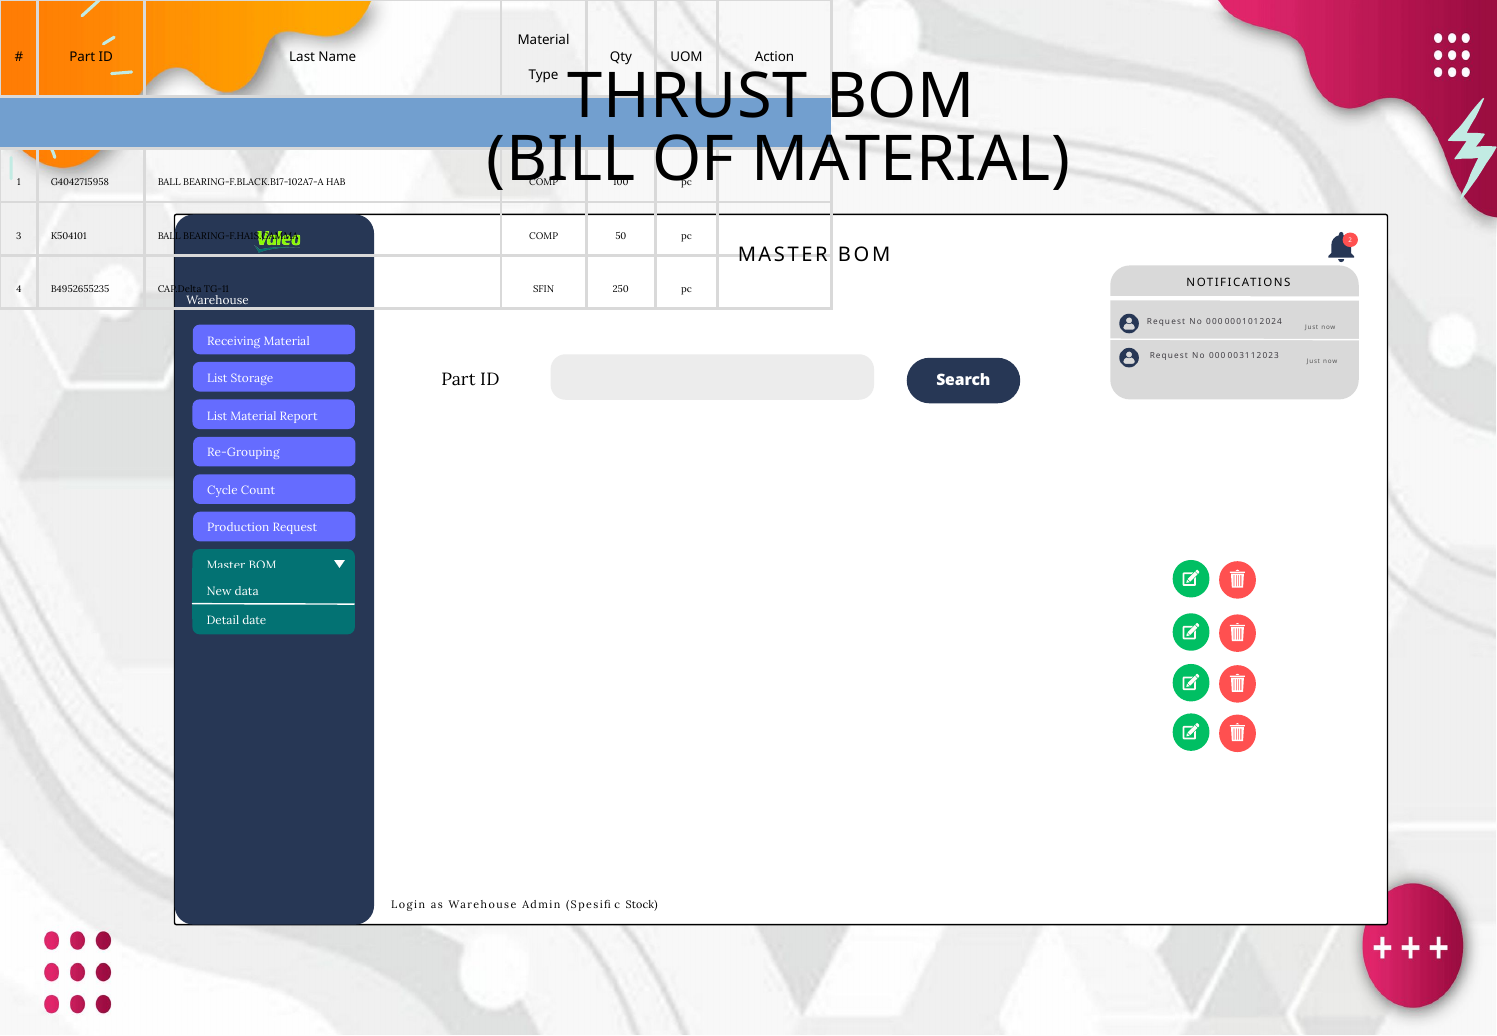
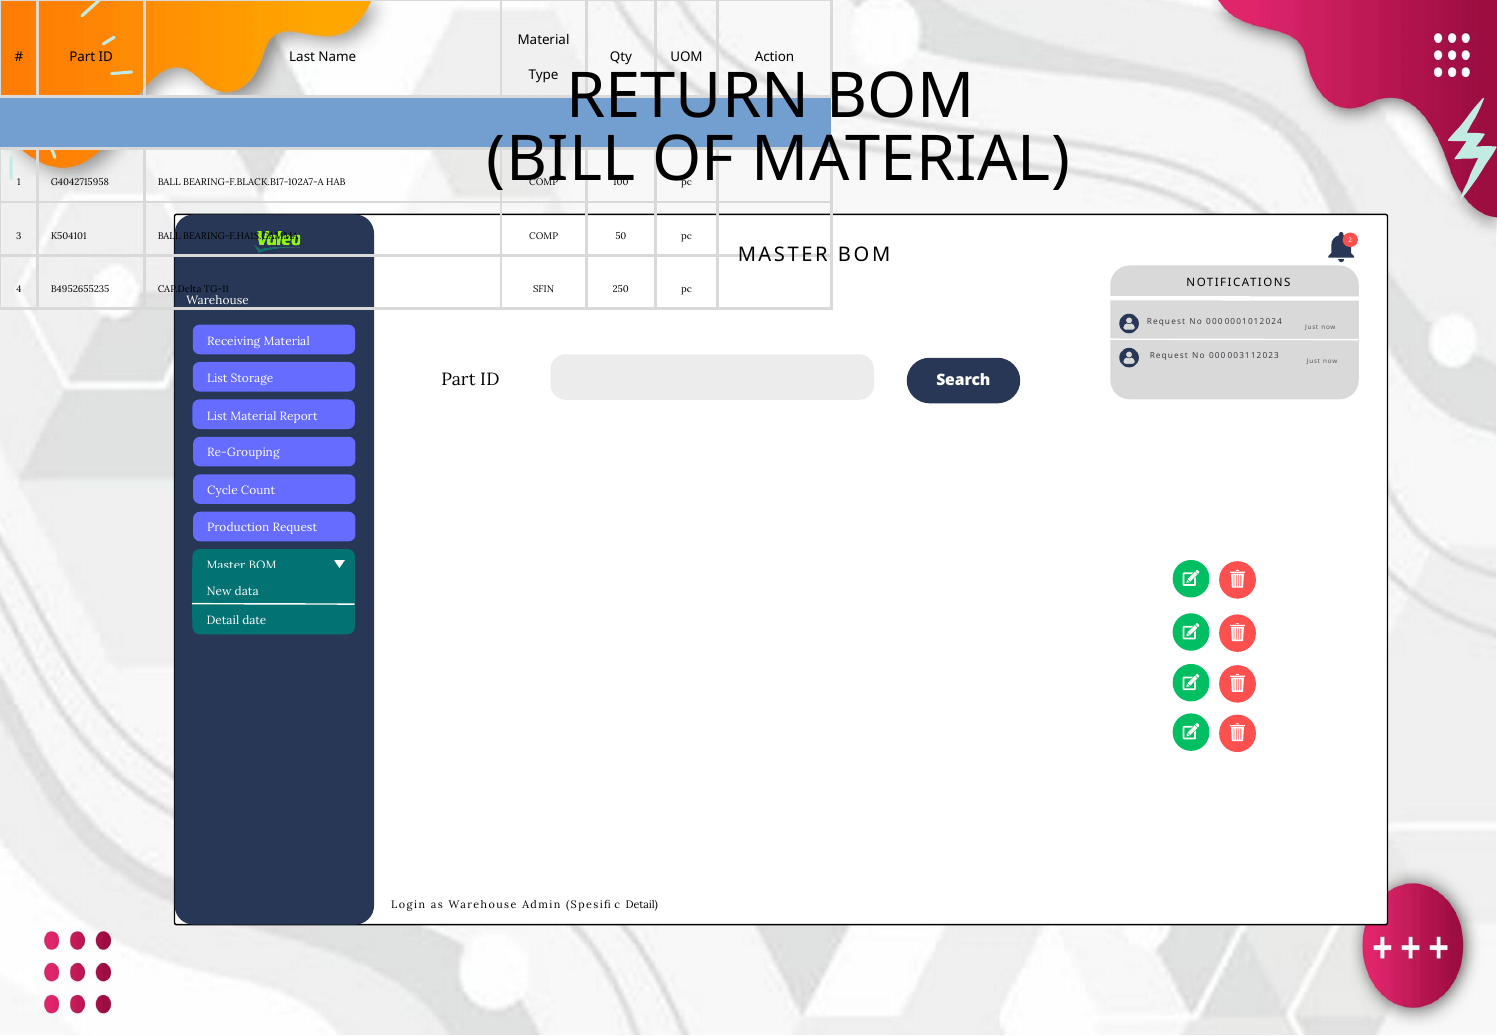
THRUST: THRUST -> RETURN
Stock at (642, 905): Stock -> Detail
